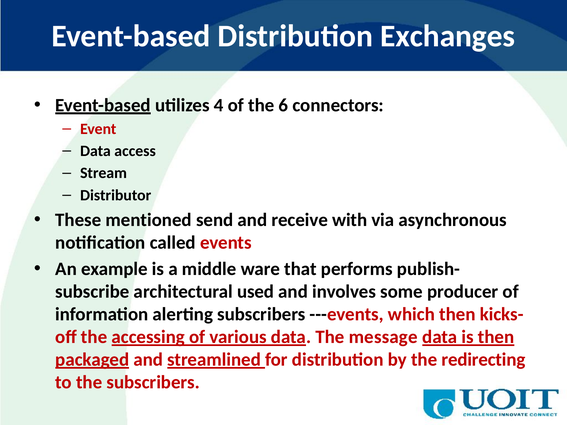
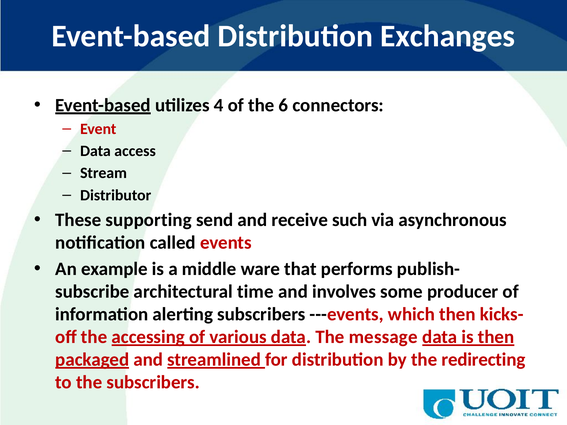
mentioned: mentioned -> supporting
with: with -> such
used: used -> time
